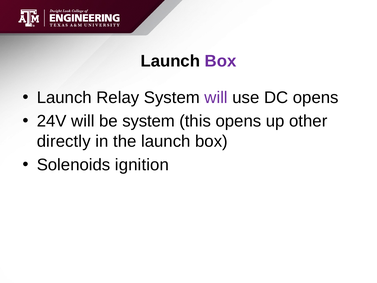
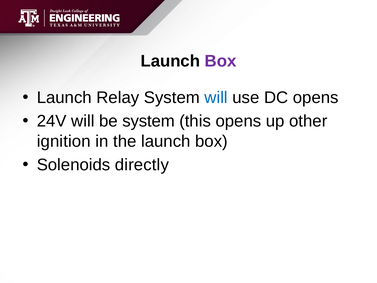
will at (216, 98) colour: purple -> blue
directly: directly -> ignition
ignition: ignition -> directly
